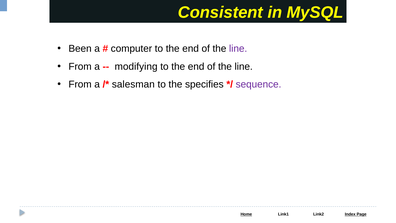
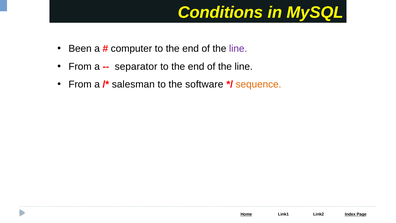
Consistent: Consistent -> Conditions
modifying: modifying -> separator
specifies: specifies -> software
sequence colour: purple -> orange
